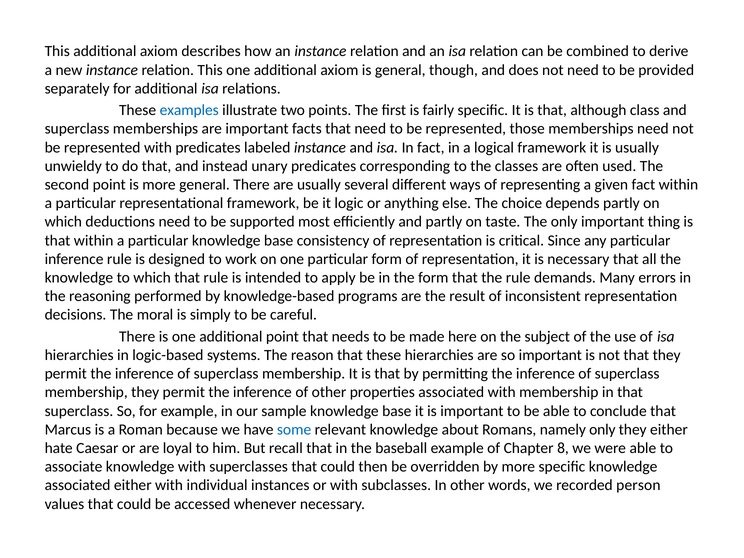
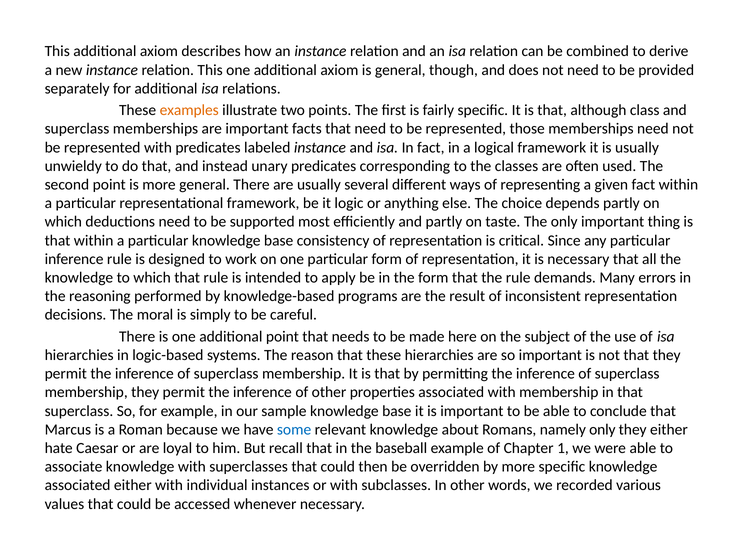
examples colour: blue -> orange
8: 8 -> 1
person: person -> various
